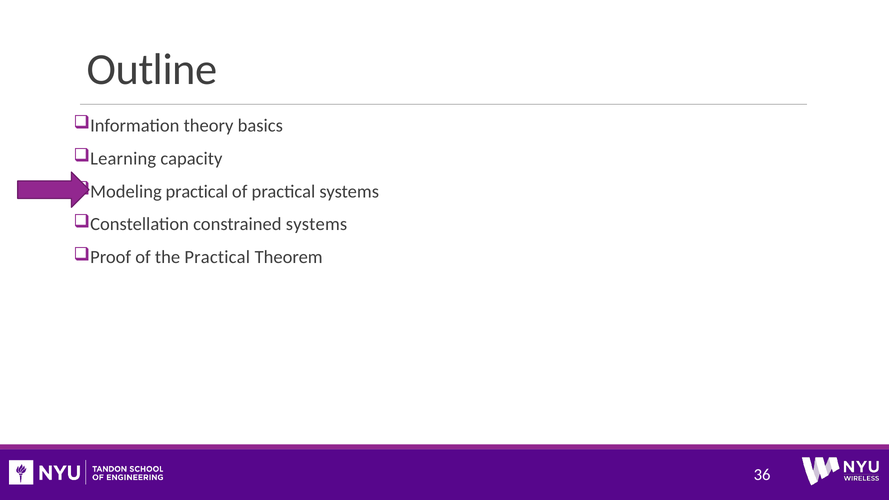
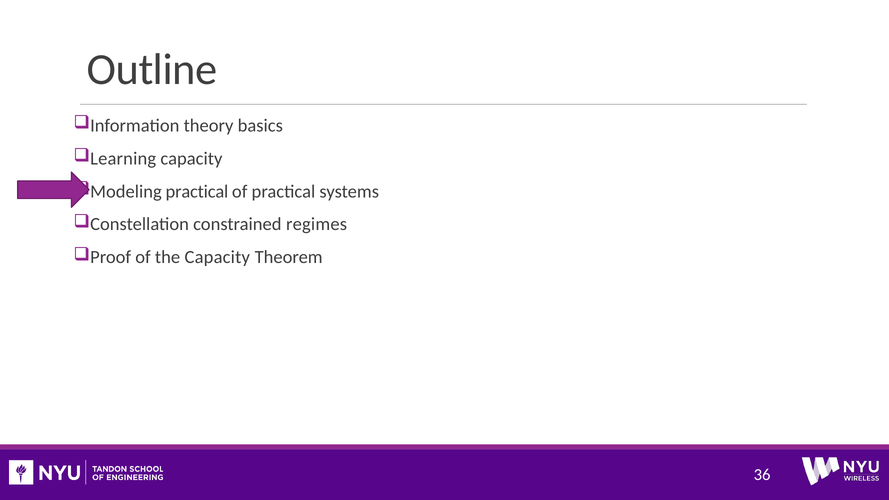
constrained systems: systems -> regimes
the Practical: Practical -> Capacity
